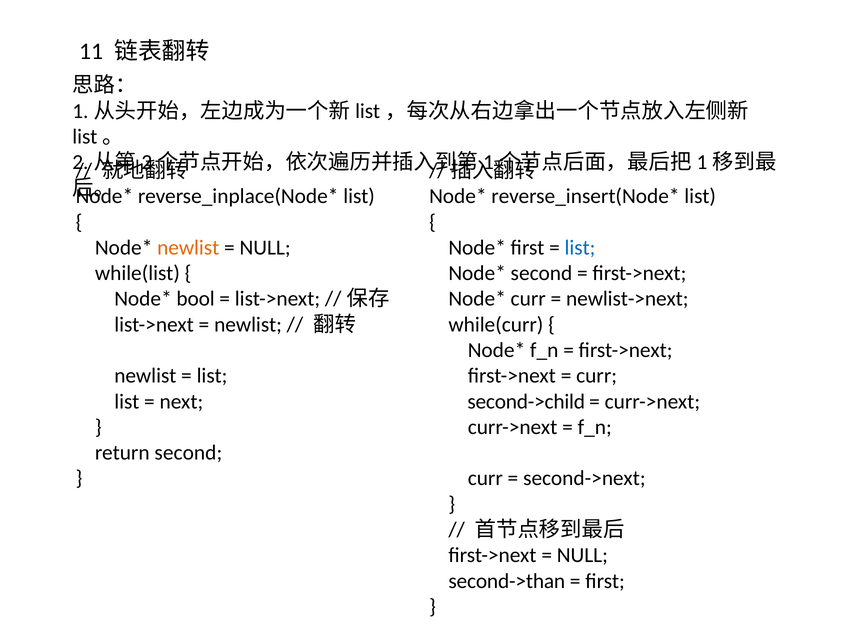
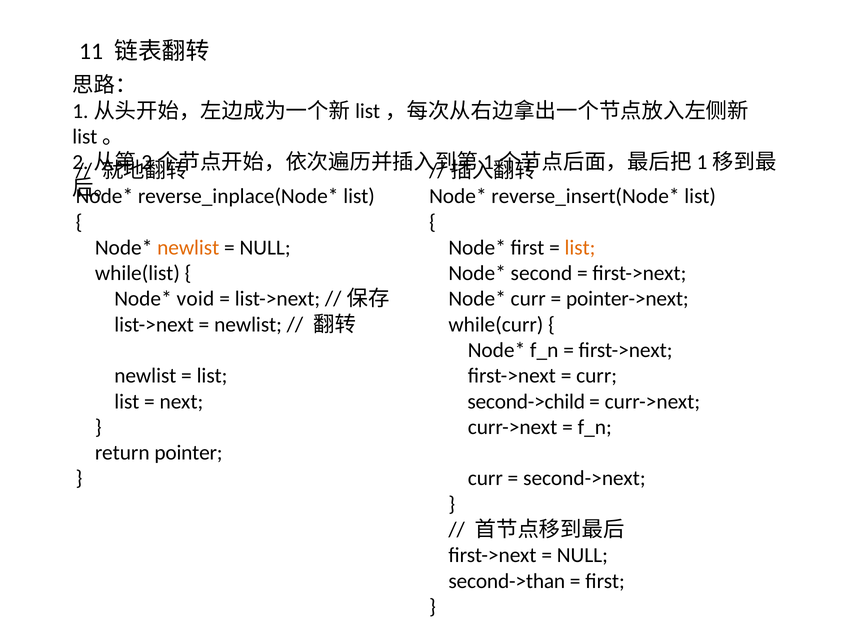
list at (580, 248) colour: blue -> orange
bool: bool -> void
newlist->next: newlist->next -> pointer->next
return second: second -> pointer
